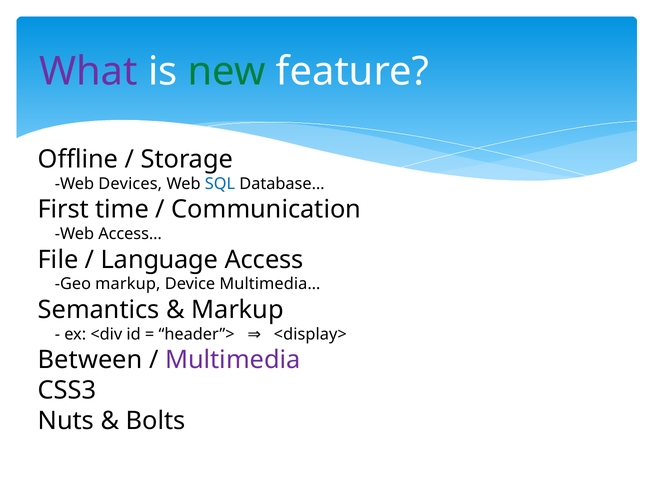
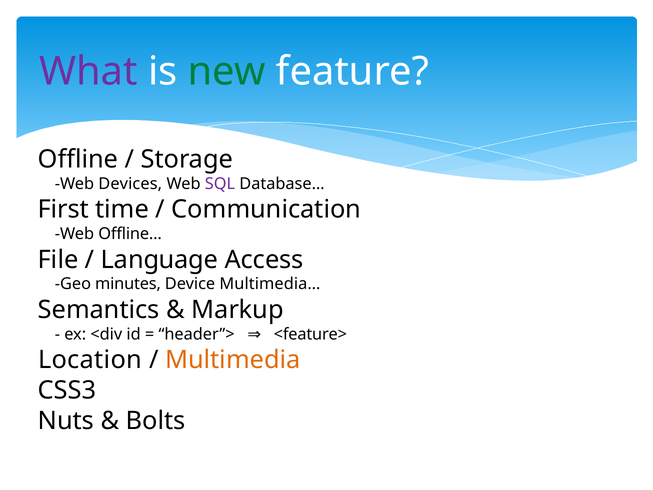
SQL colour: blue -> purple
Access…: Access… -> Offline…
Geo markup: markup -> minutes
<display>: <display> -> <feature>
Between: Between -> Location
Multimedia colour: purple -> orange
